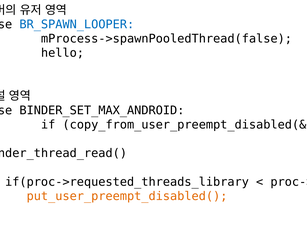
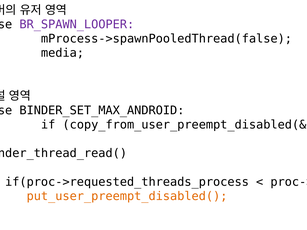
BR_SPAWN_LOOPER colour: blue -> purple
hello: hello -> media
if(proc->requested_threads_library: if(proc->requested_threads_library -> if(proc->requested_threads_process
